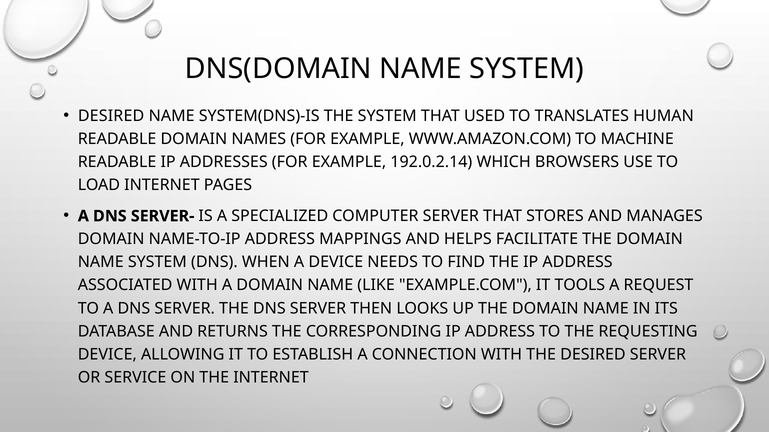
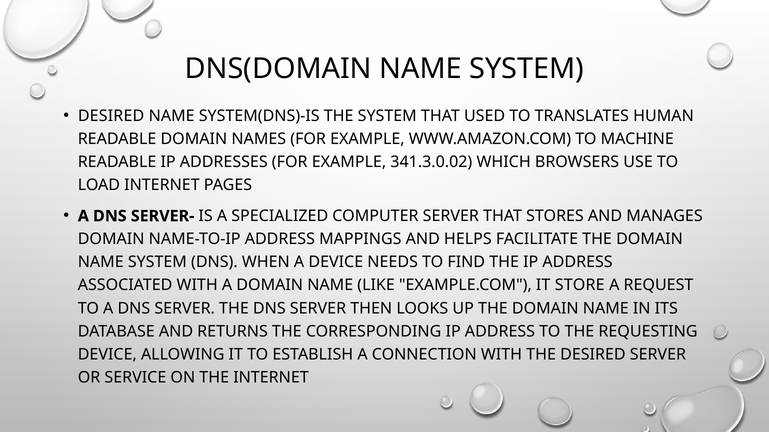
192.0.2.14: 192.0.2.14 -> 341.3.0.02
TOOLS: TOOLS -> STORE
